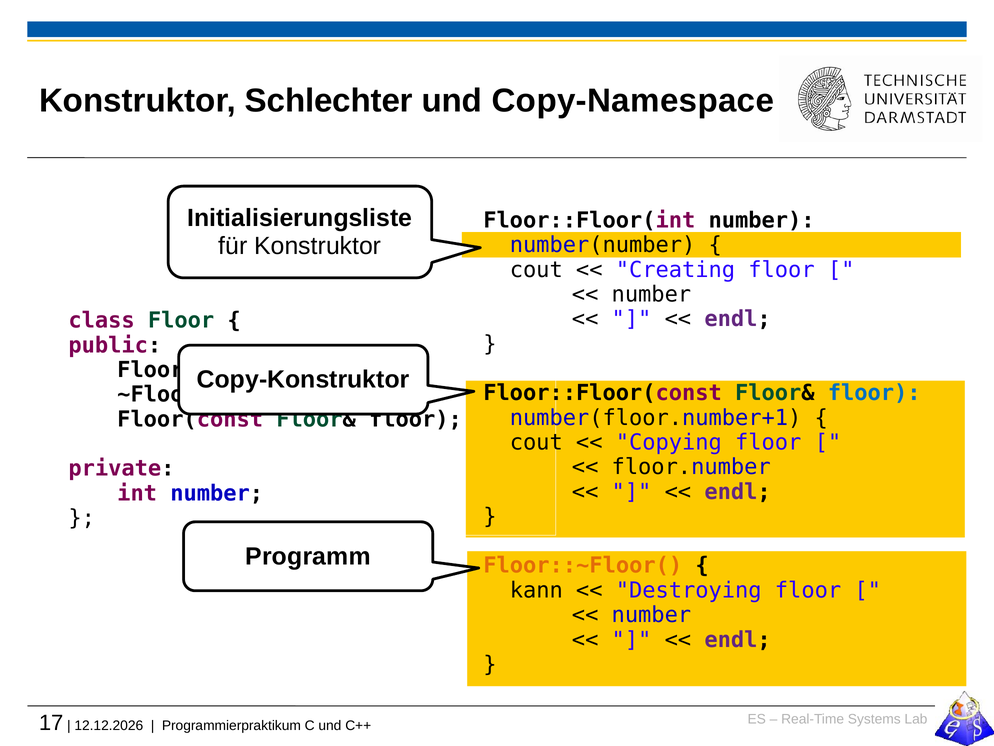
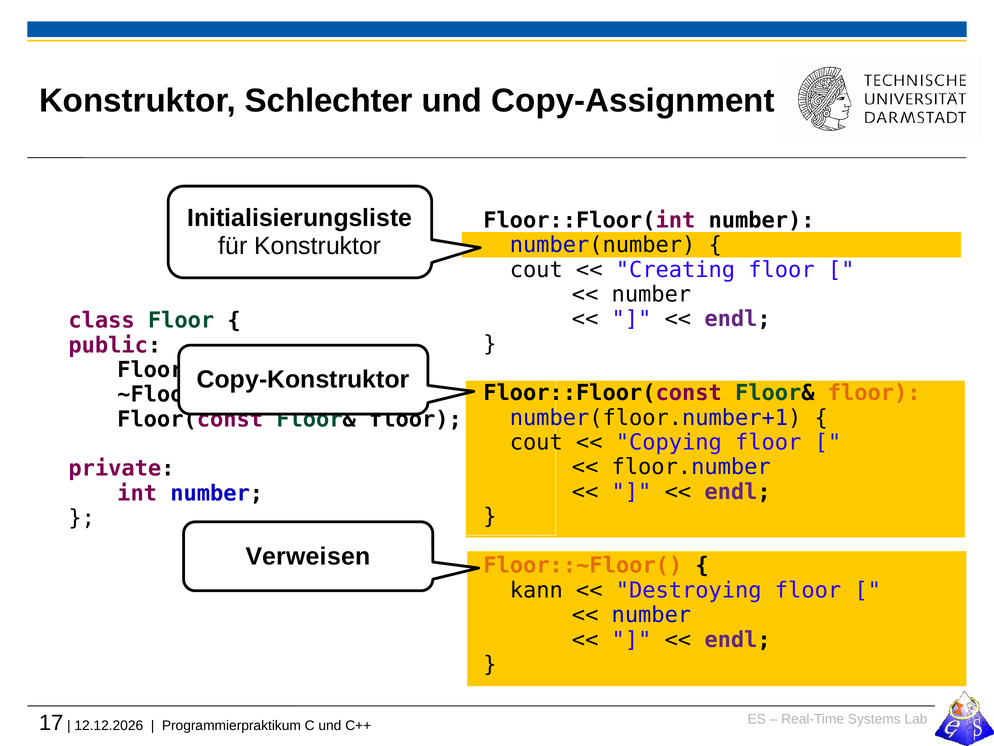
Copy-Namespace: Copy-Namespace -> Copy-Assignment
floor at (874, 393) colour: blue -> orange
Programm: Programm -> Verweisen
